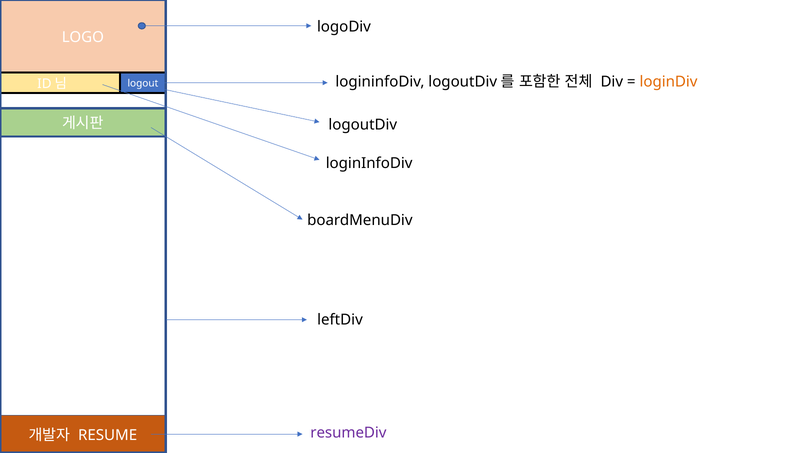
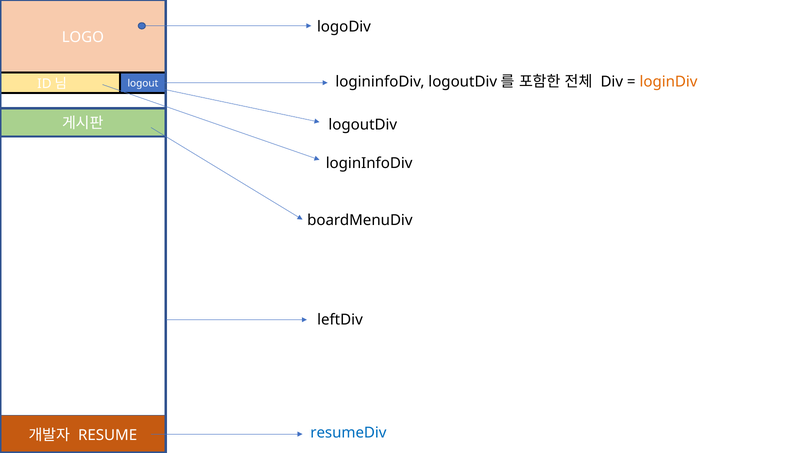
resumeDiv colour: purple -> blue
